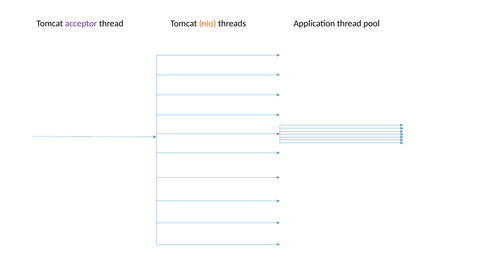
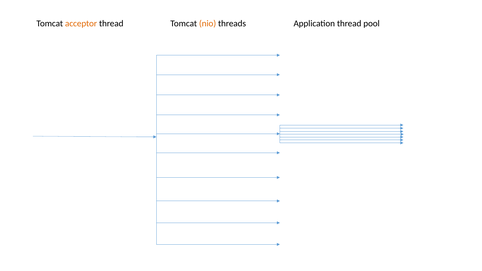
acceptor colour: purple -> orange
